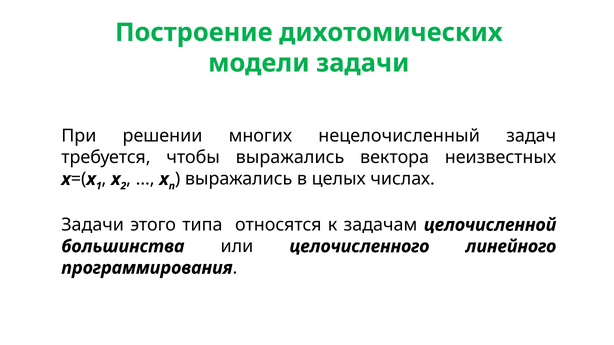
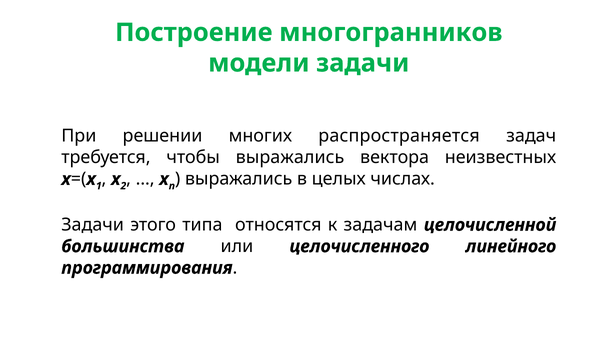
дихотомических: дихотомических -> многогранников
нецелочисленный: нецелочисленный -> распространяется
